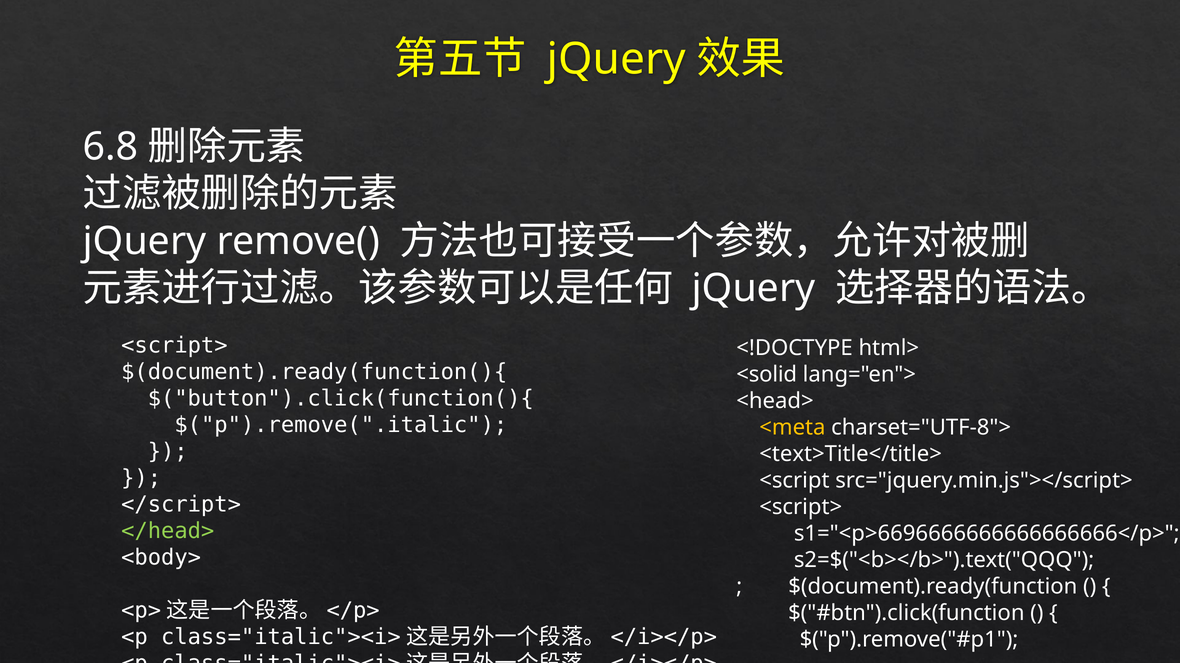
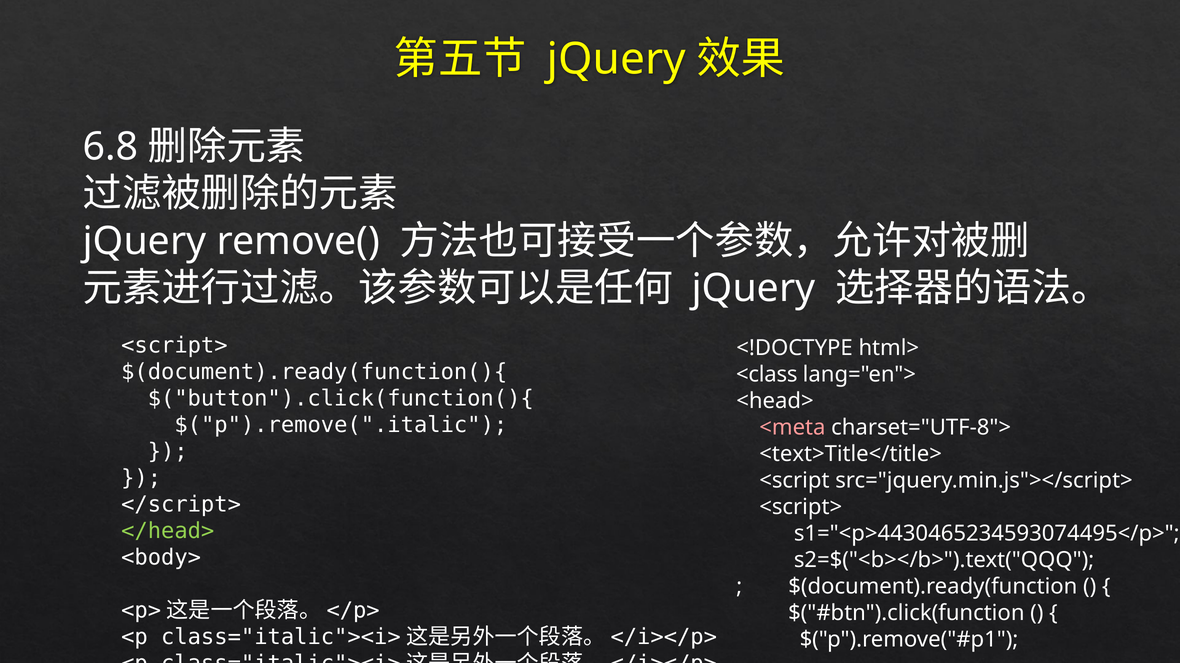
<solid: <solid -> <class
<meta colour: yellow -> pink
s1="<p>6696666666666666666</p>: s1="<p>6696666666666666666</p> -> s1="<p>4430465234593074495</p>
